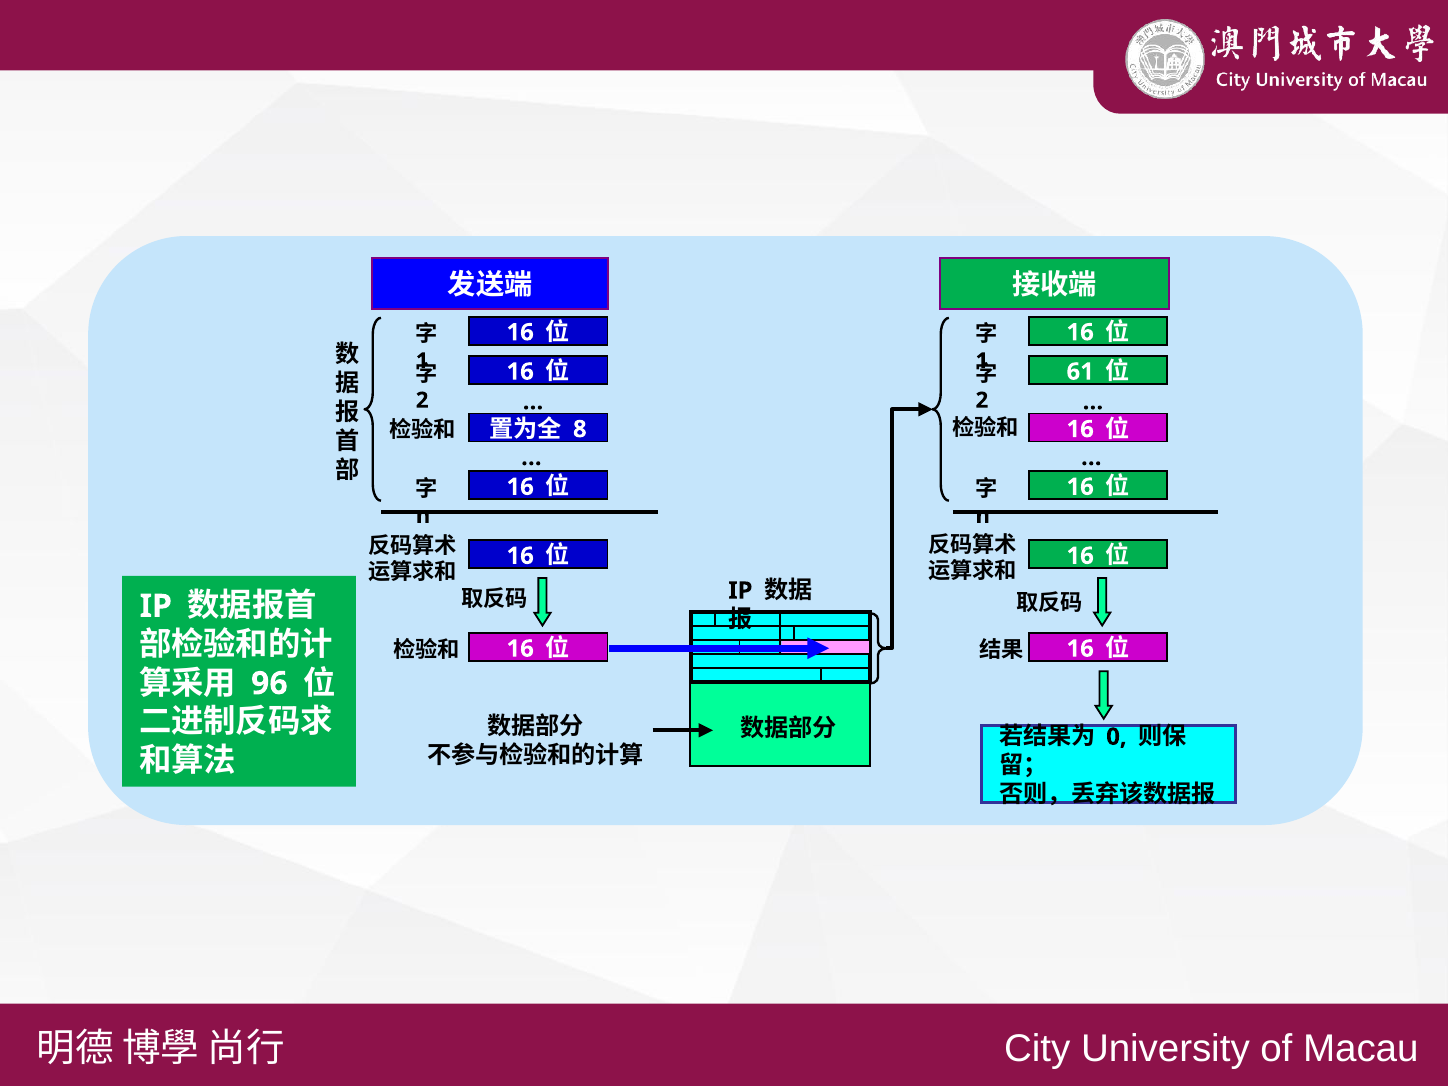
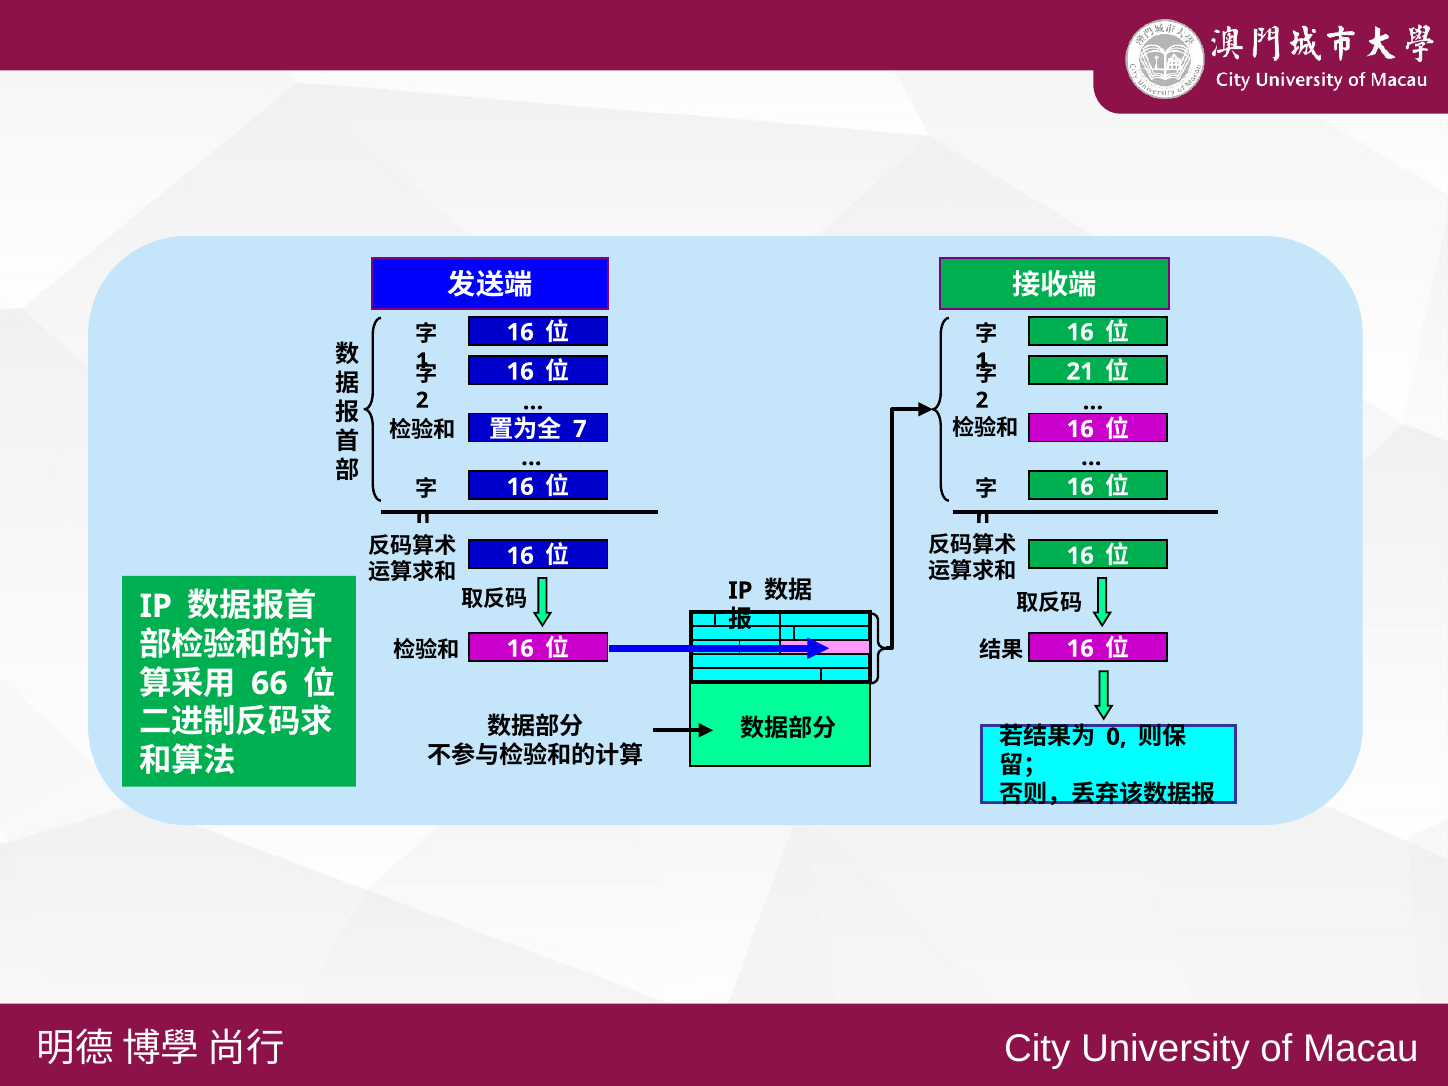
61: 61 -> 21
8: 8 -> 7
96: 96 -> 66
